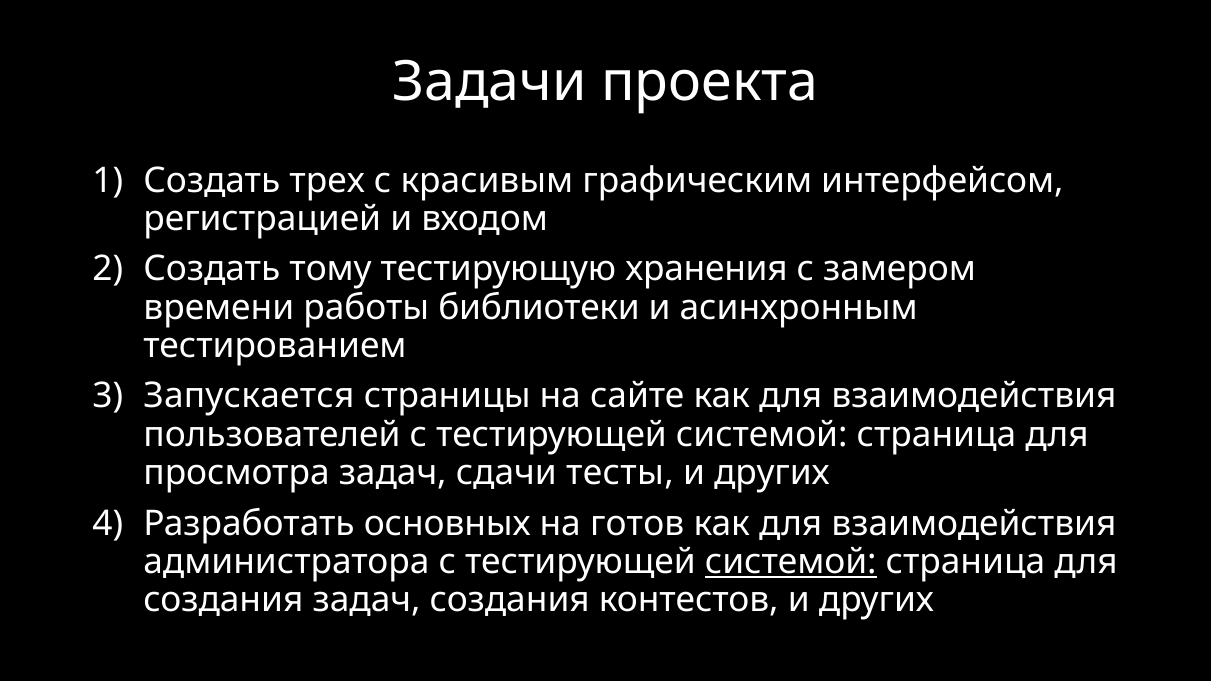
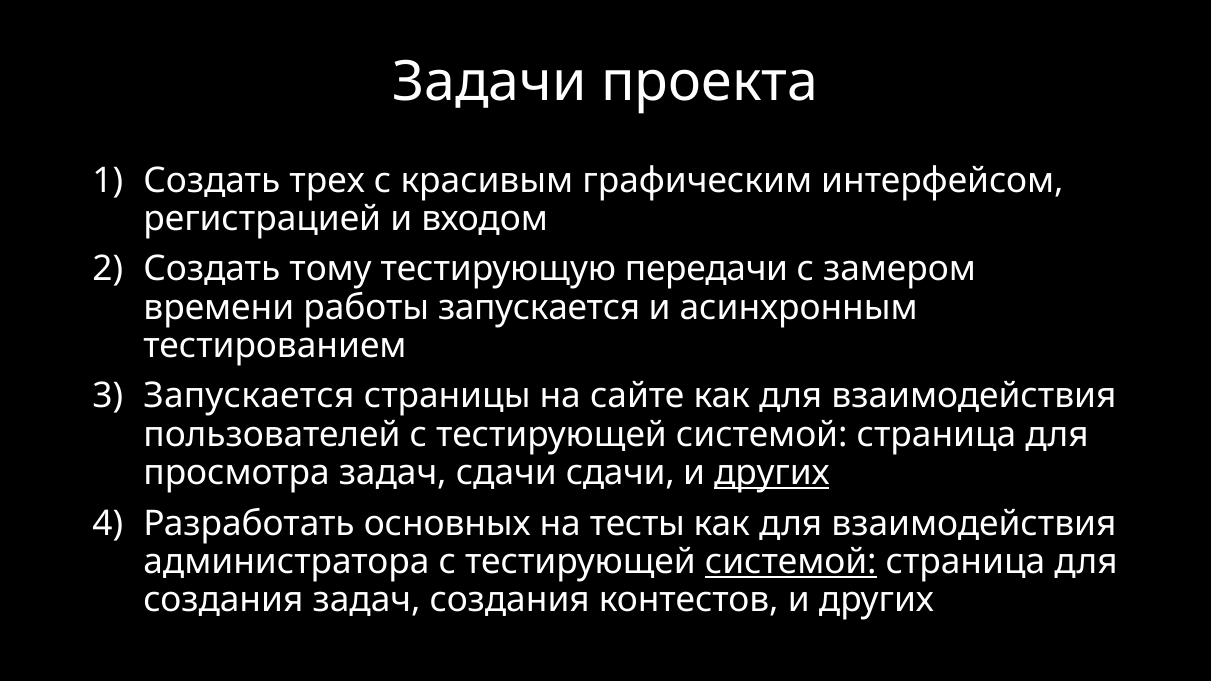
хранения: хранения -> передачи
работы библиотеки: библиотеки -> запускается
сдачи тесты: тесты -> сдачи
других at (772, 473) underline: none -> present
готов: готов -> тесты
